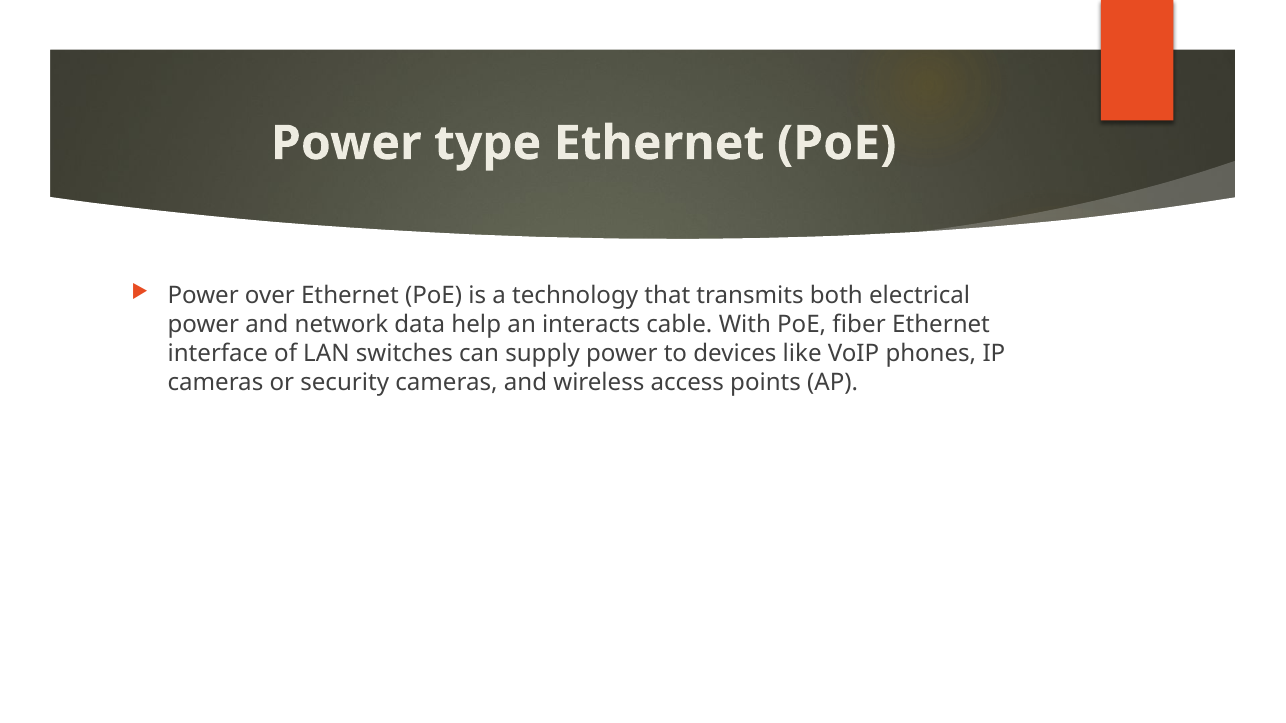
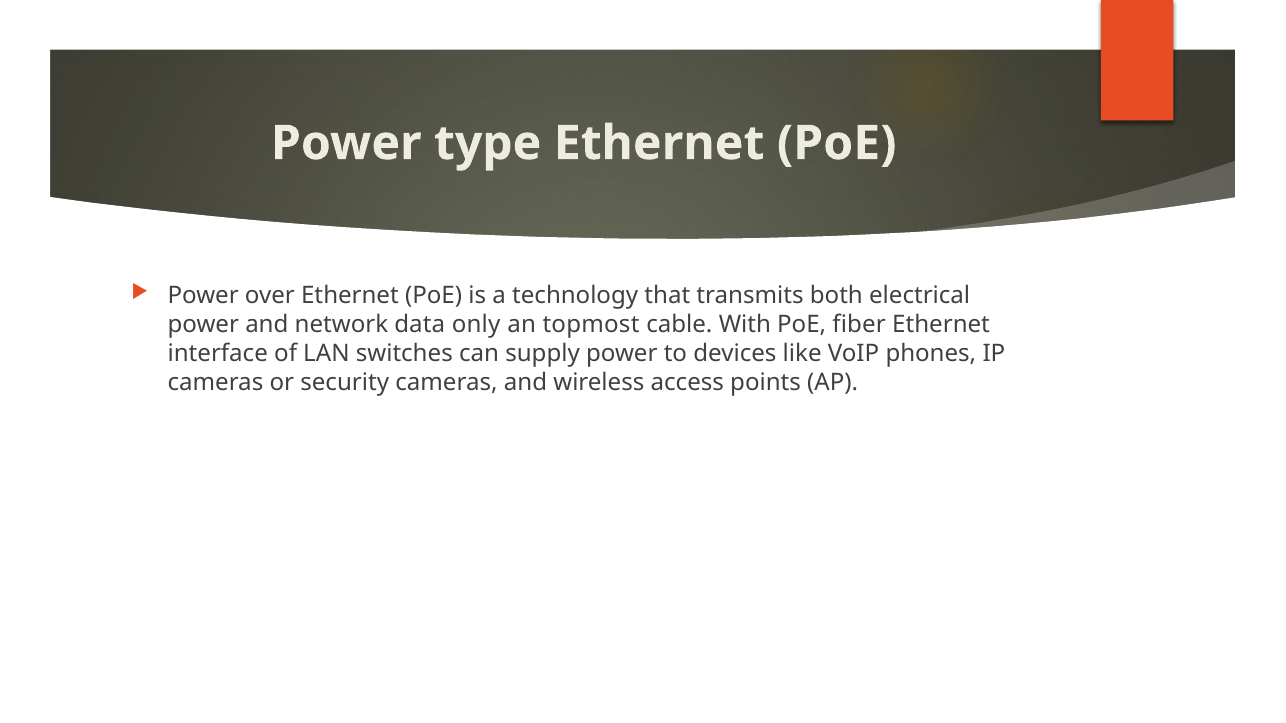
help: help -> only
interacts: interacts -> topmost
